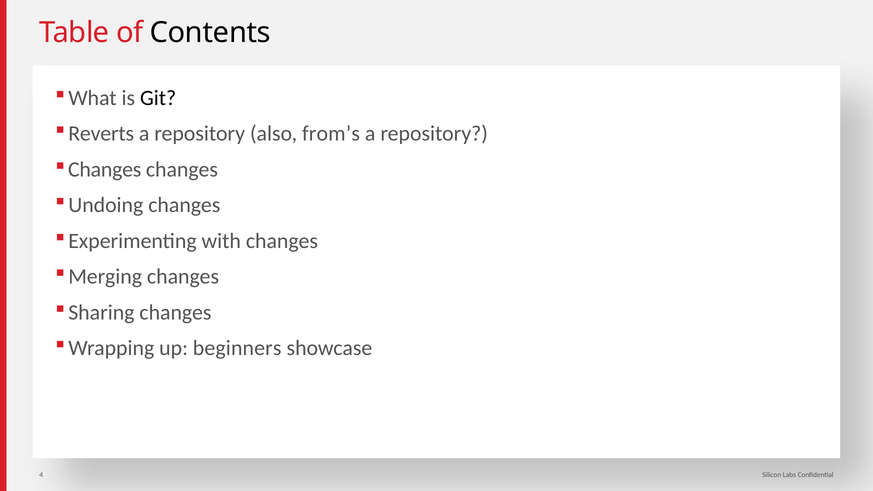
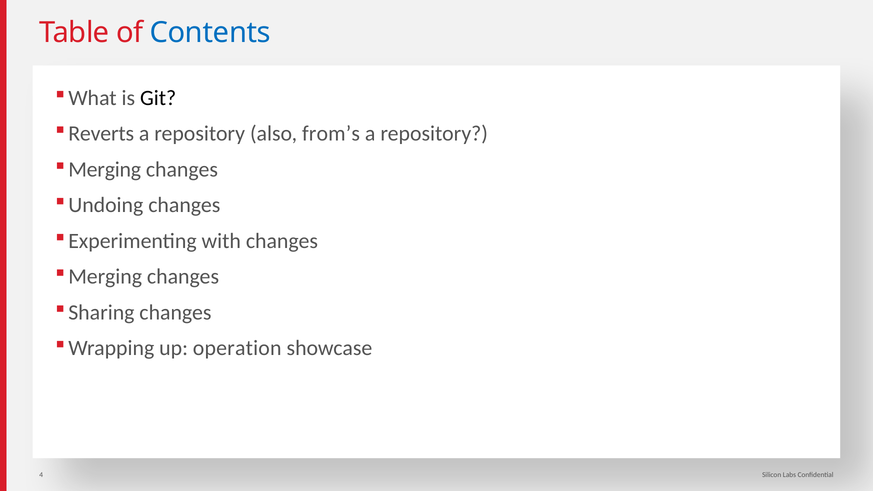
Contents colour: black -> blue
Changes at (105, 169): Changes -> Merging
beginners: beginners -> operation
